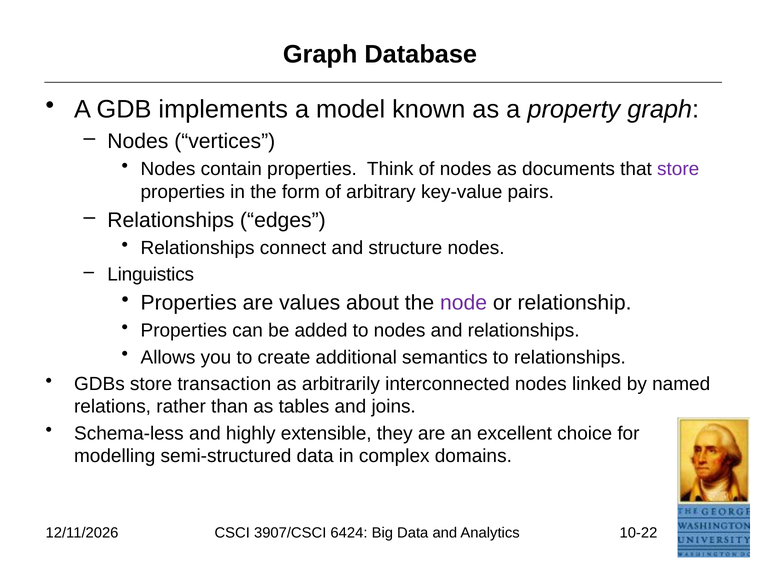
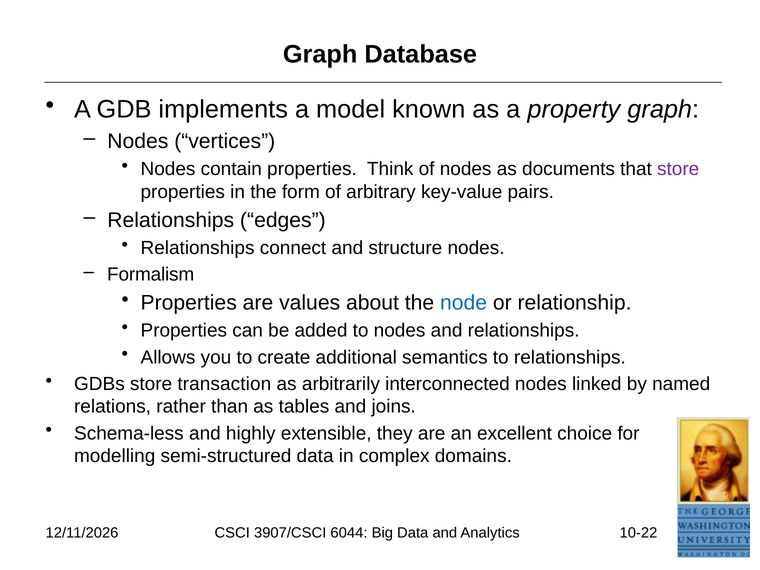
Linguistics: Linguistics -> Formalism
node colour: purple -> blue
6424: 6424 -> 6044
